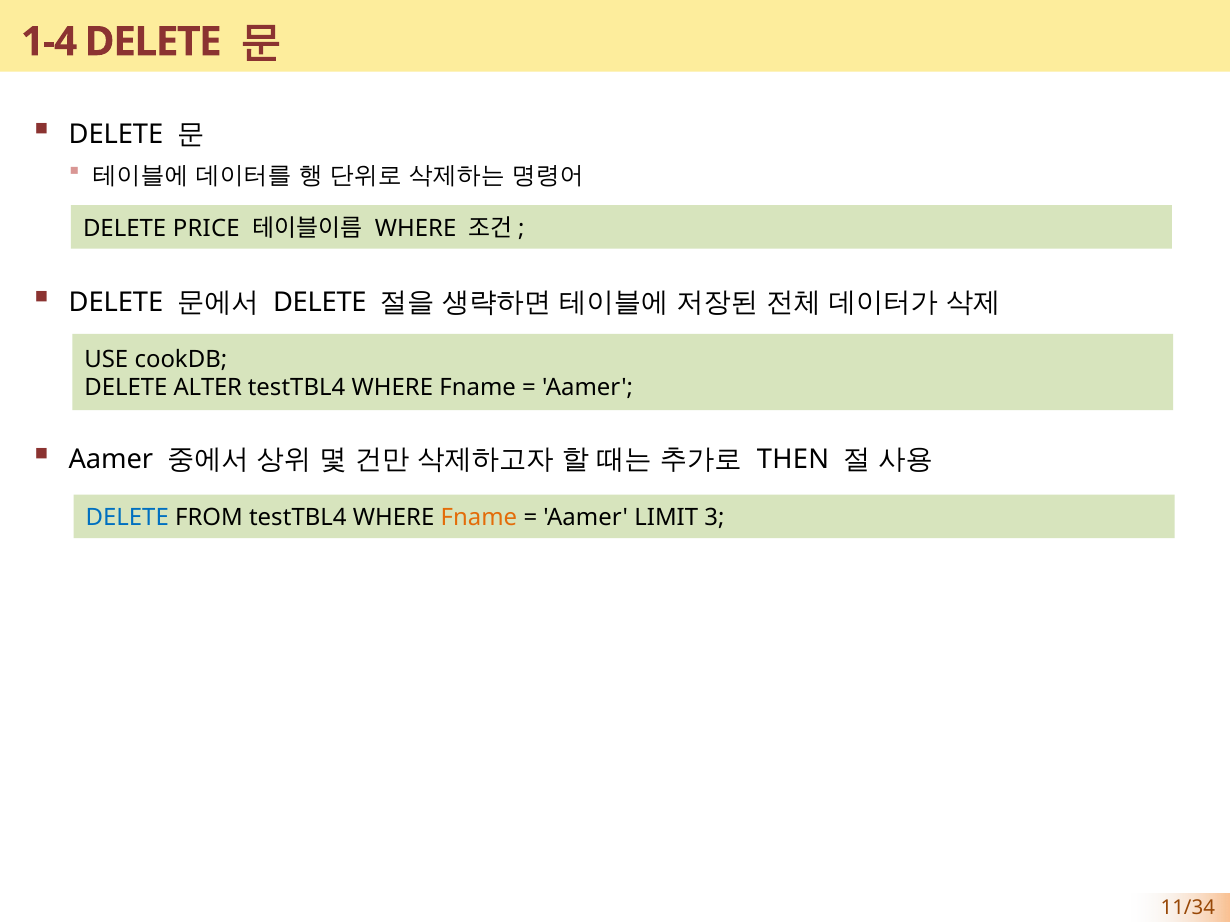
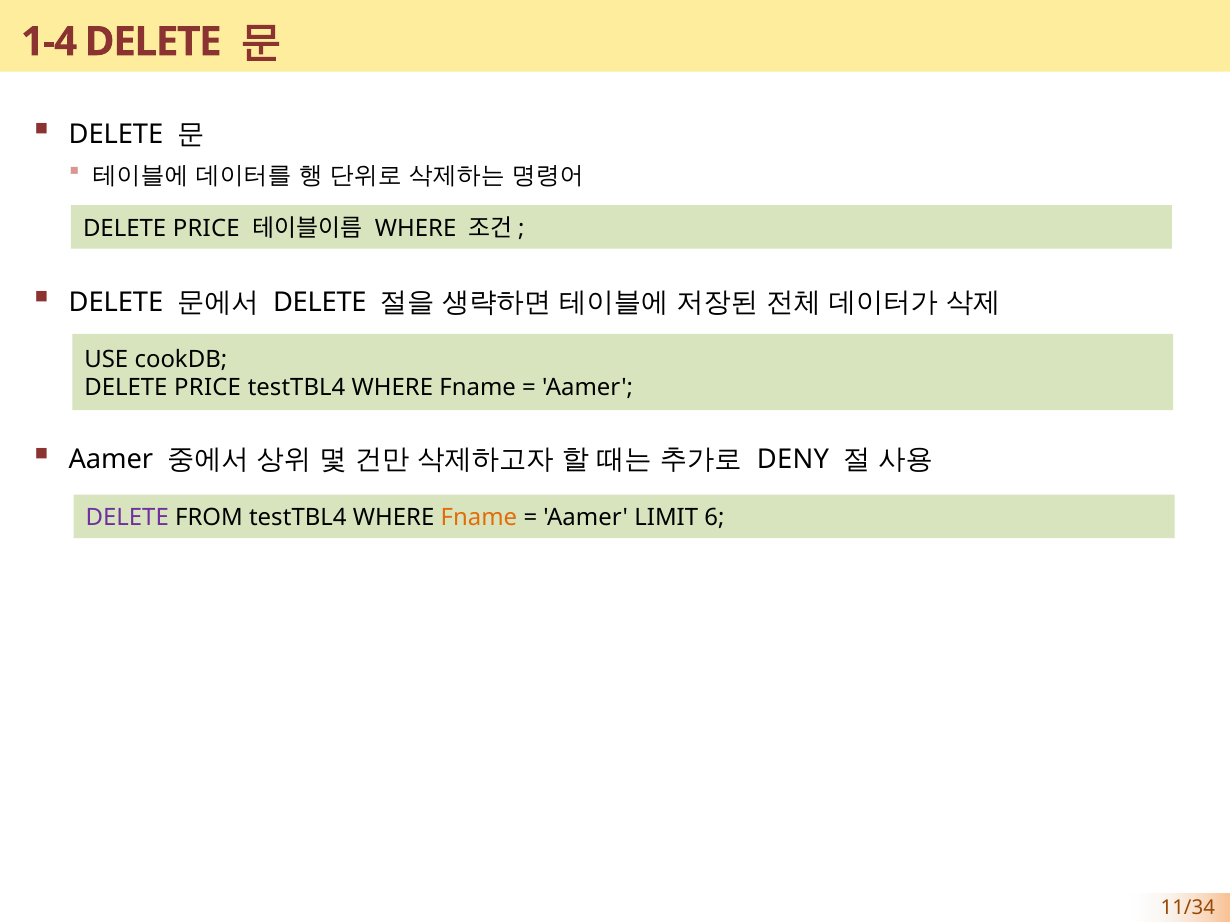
ALTER at (208, 388): ALTER -> PRICE
THEN: THEN -> DENY
DELETE at (127, 518) colour: blue -> purple
3: 3 -> 6
